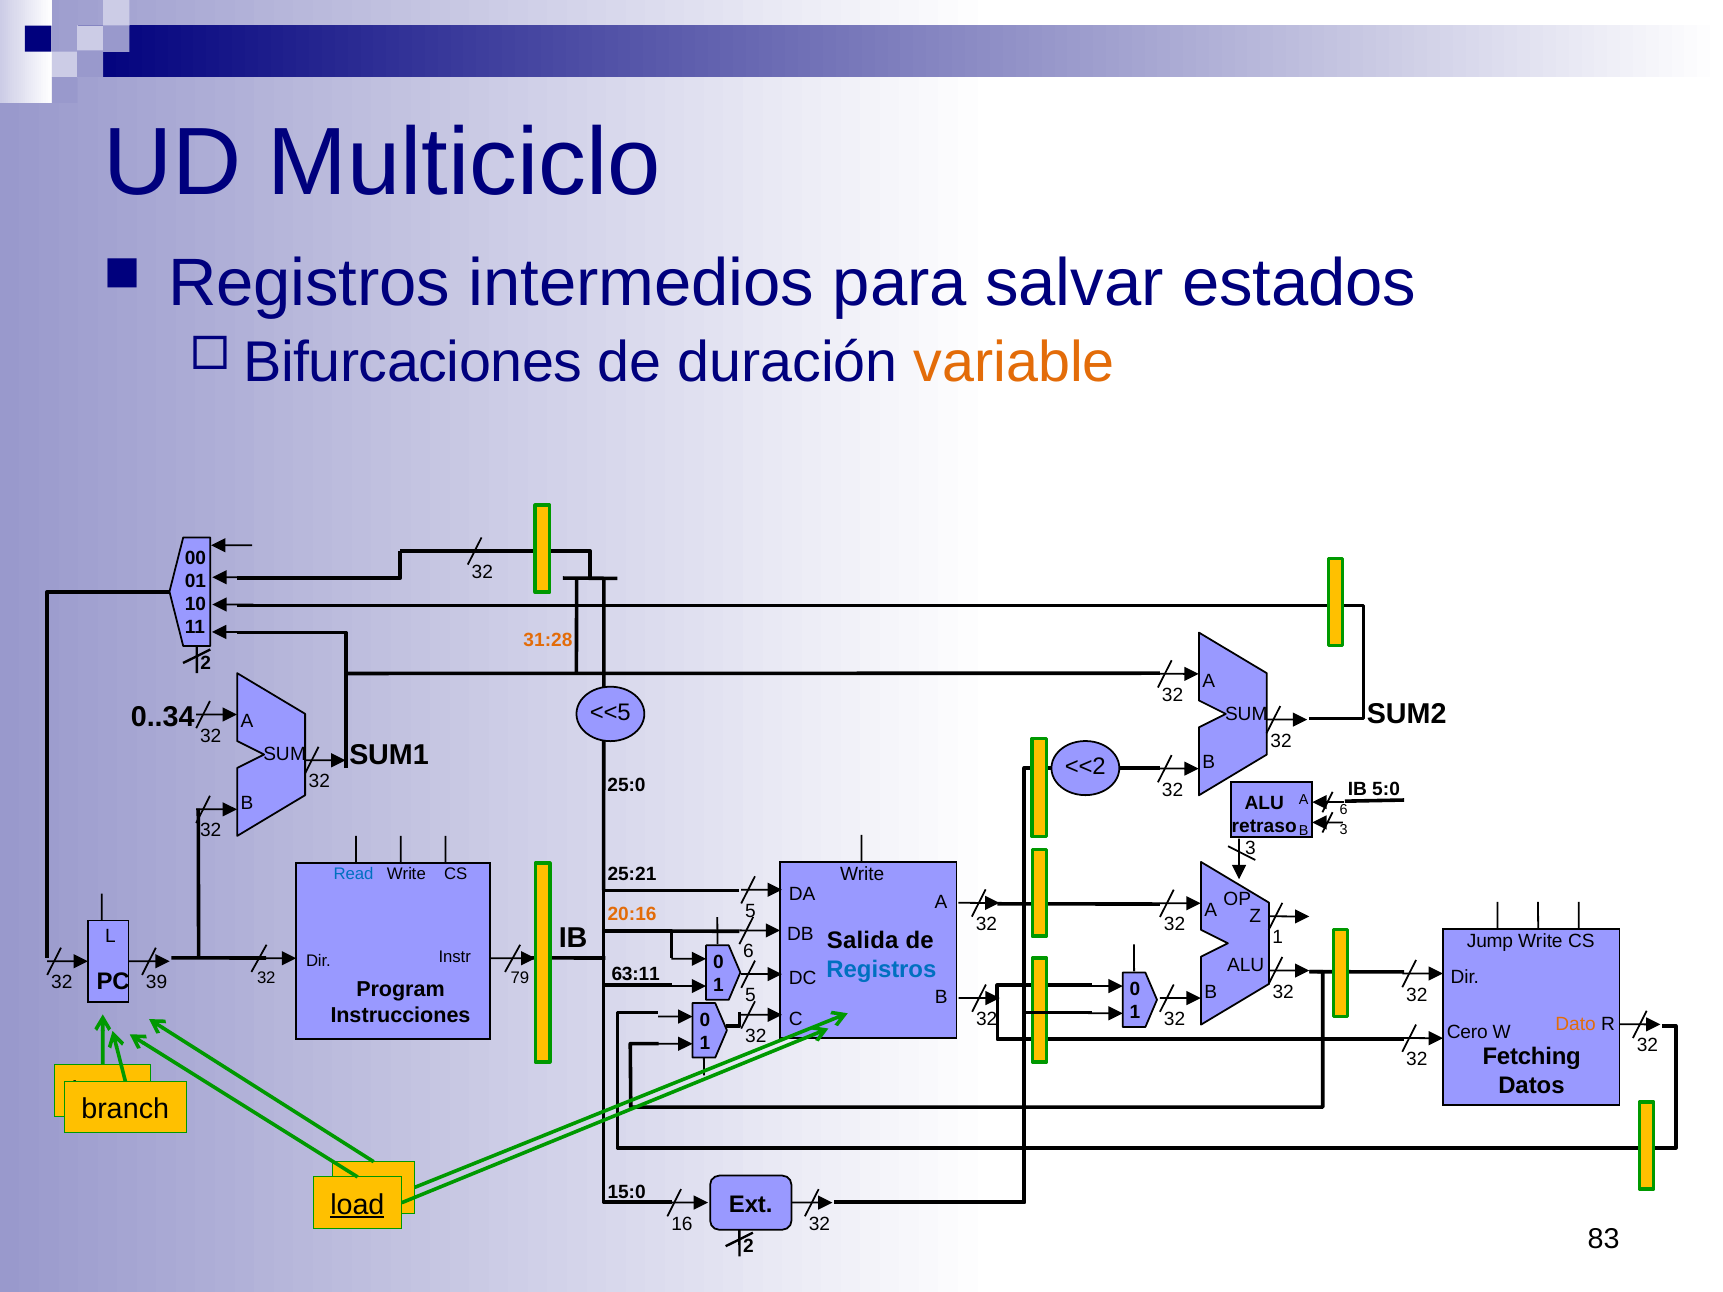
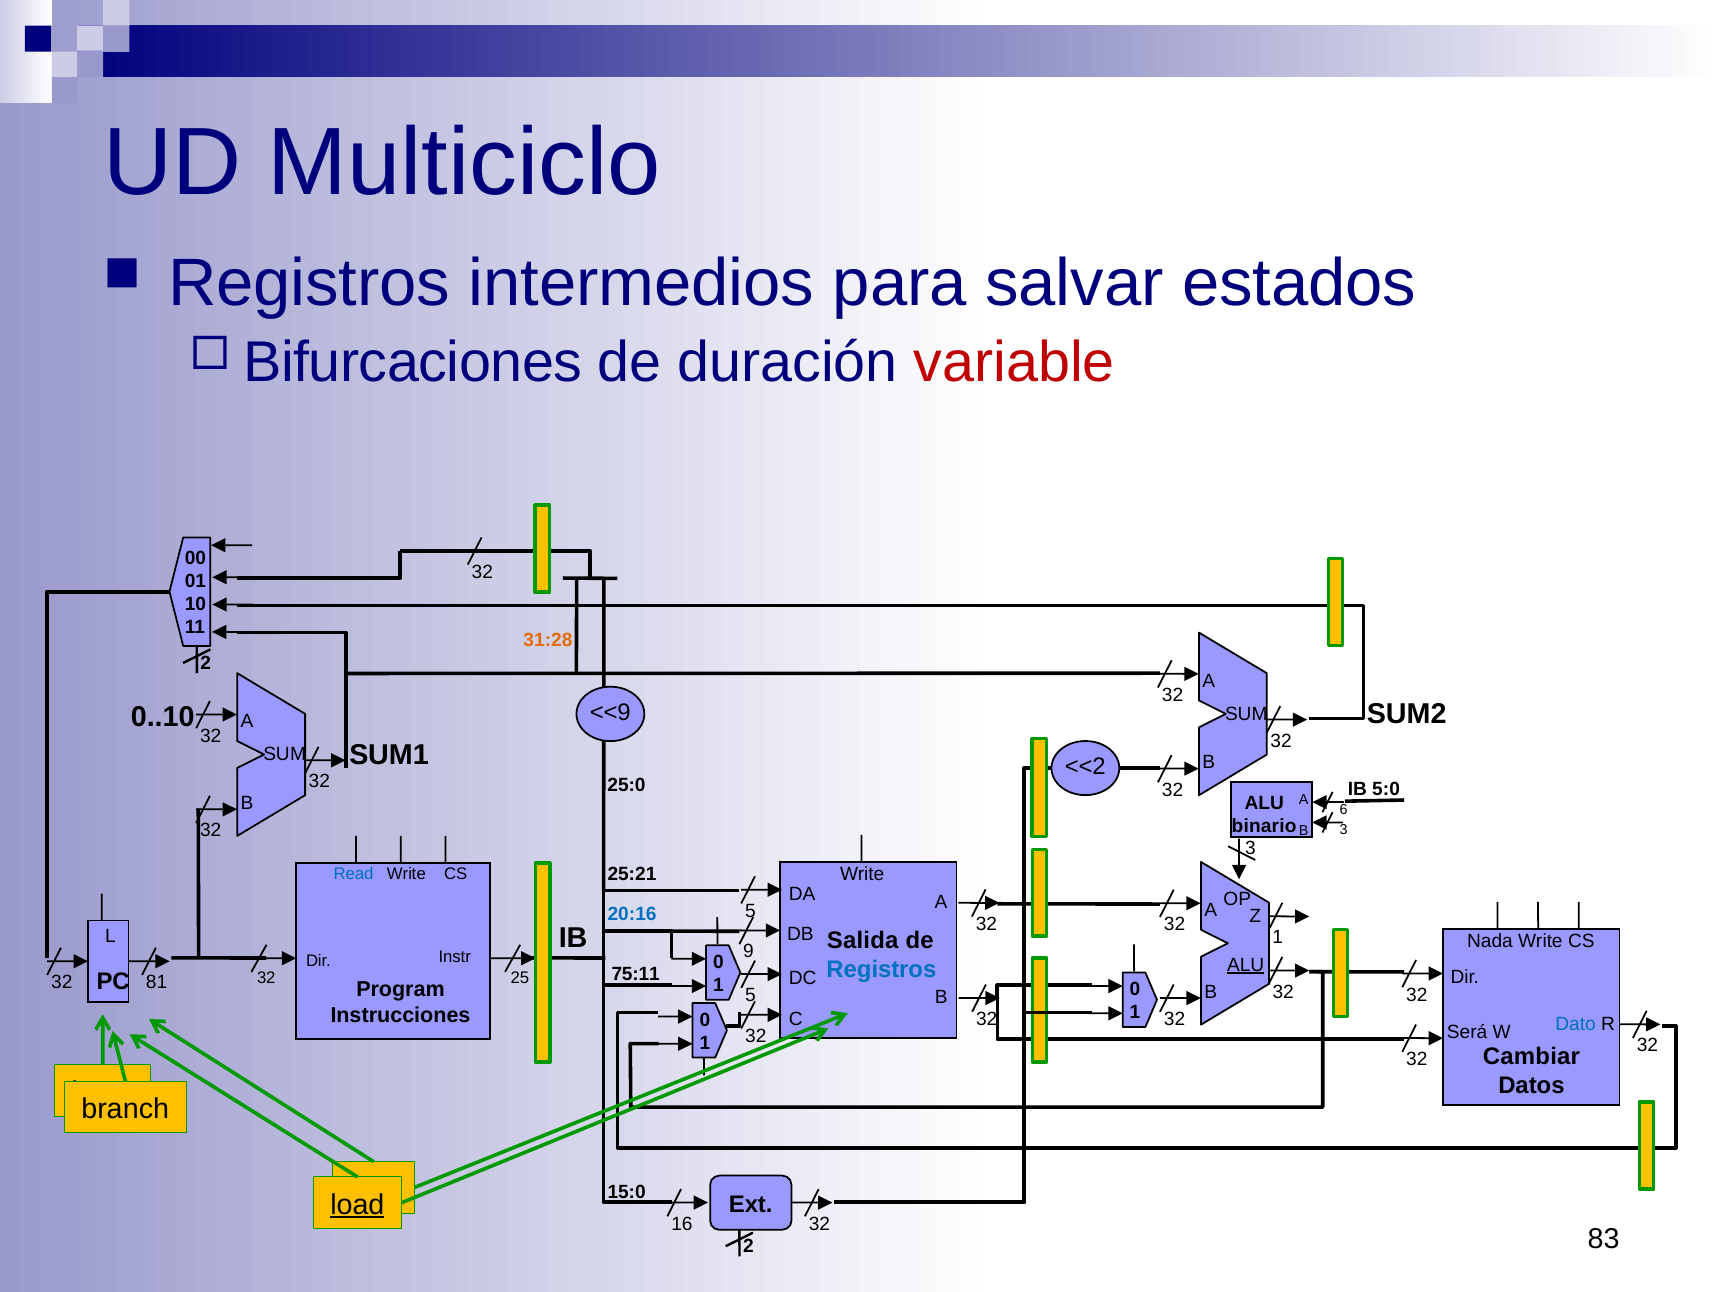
variable colour: orange -> red
<<5: <<5 -> <<9
0..34: 0..34 -> 0..10
retraso: retraso -> binario
20:16 colour: orange -> blue
IB 6: 6 -> 9
Jump at (1490, 941): Jump -> Nada
ALU at (1246, 965) underline: none -> present
63:11: 63:11 -> 75:11
79: 79 -> 25
39: 39 -> 81
Dato colour: orange -> blue
Cero: Cero -> Será
Fetching: Fetching -> Cambiar
